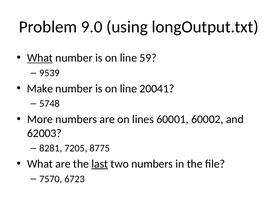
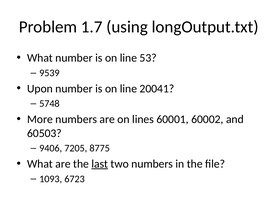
9.0: 9.0 -> 1.7
What at (40, 58) underline: present -> none
59: 59 -> 53
Make: Make -> Upon
62003: 62003 -> 60503
8281: 8281 -> 9406
7570: 7570 -> 1093
